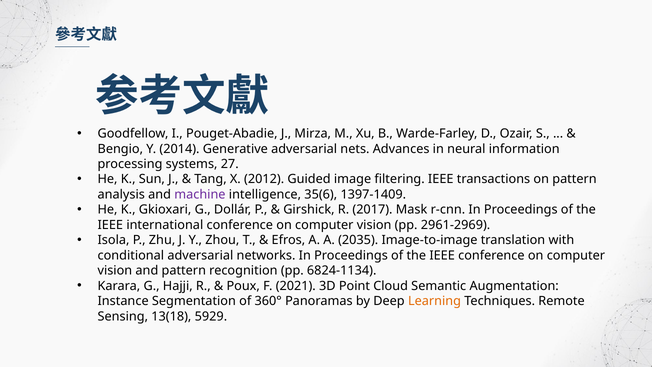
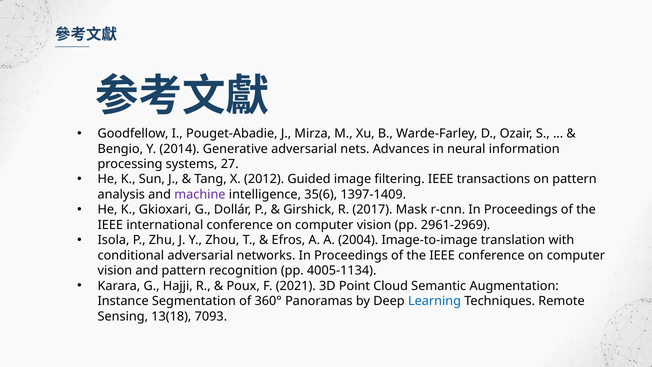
2035: 2035 -> 2004
6824-1134: 6824-1134 -> 4005-1134
Learning colour: orange -> blue
5929: 5929 -> 7093
